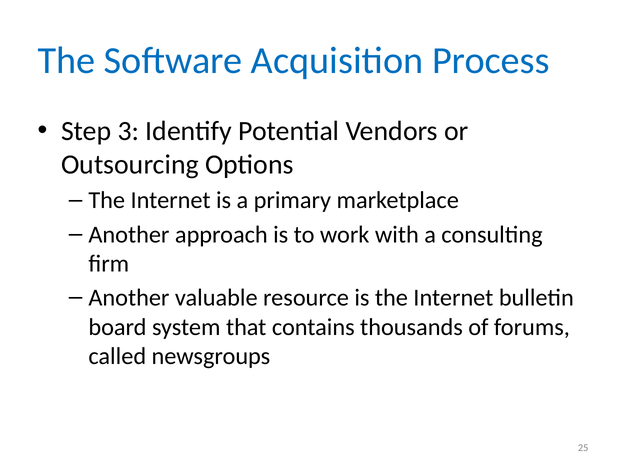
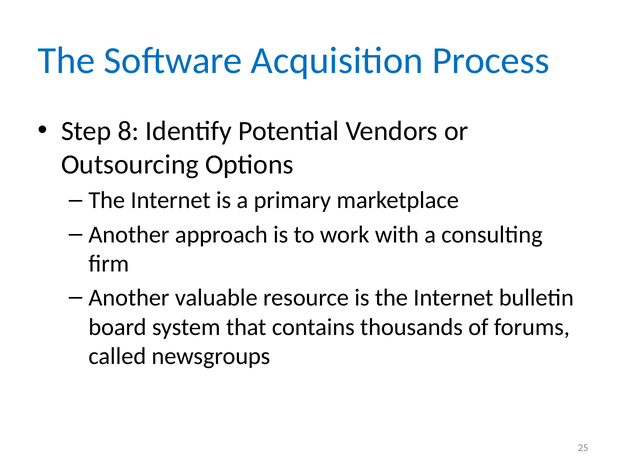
3: 3 -> 8
